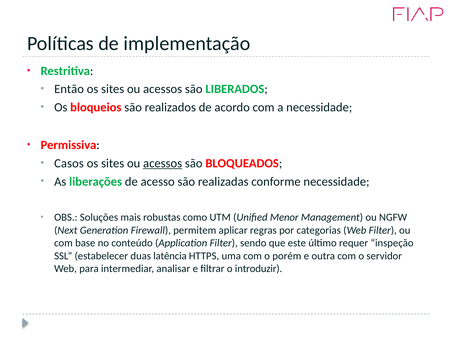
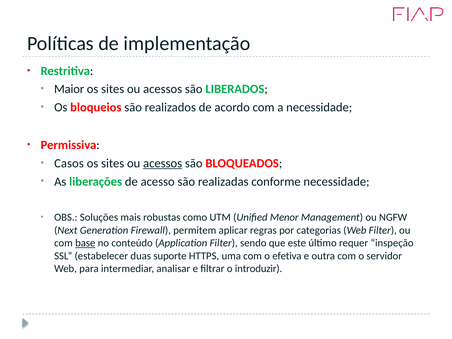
Então: Então -> Maior
base underline: none -> present
latência: latência -> suporte
porém: porém -> efetiva
